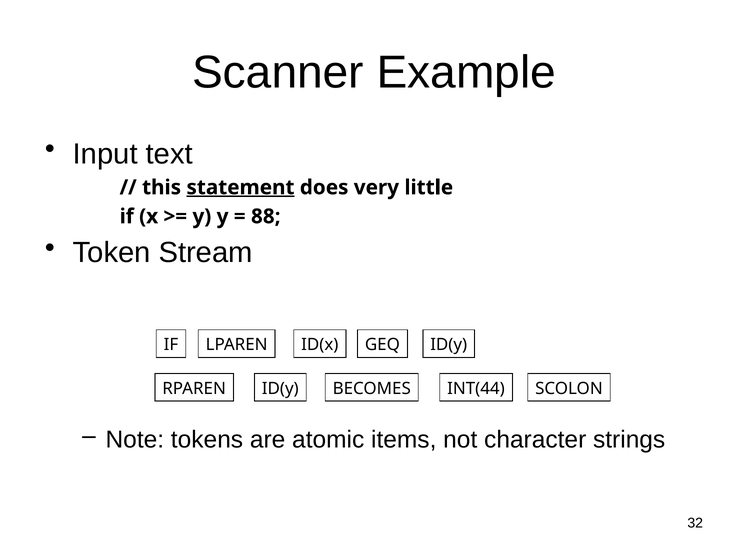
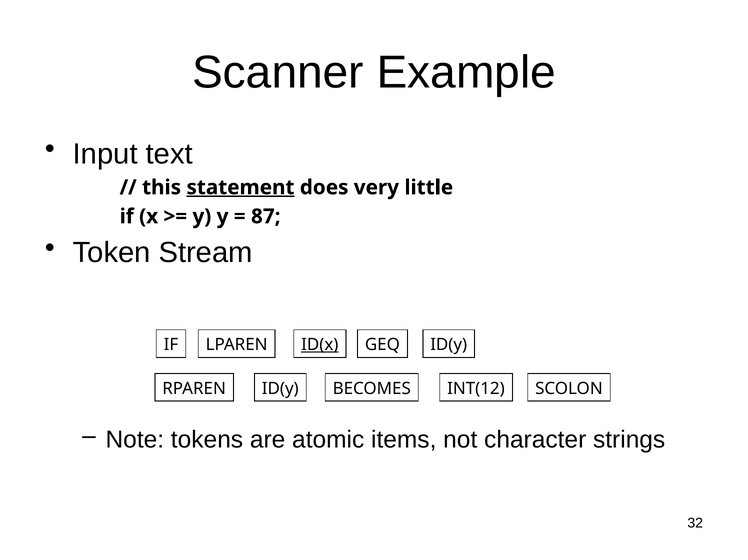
88: 88 -> 87
ID(x underline: none -> present
INT(44: INT(44 -> INT(12
